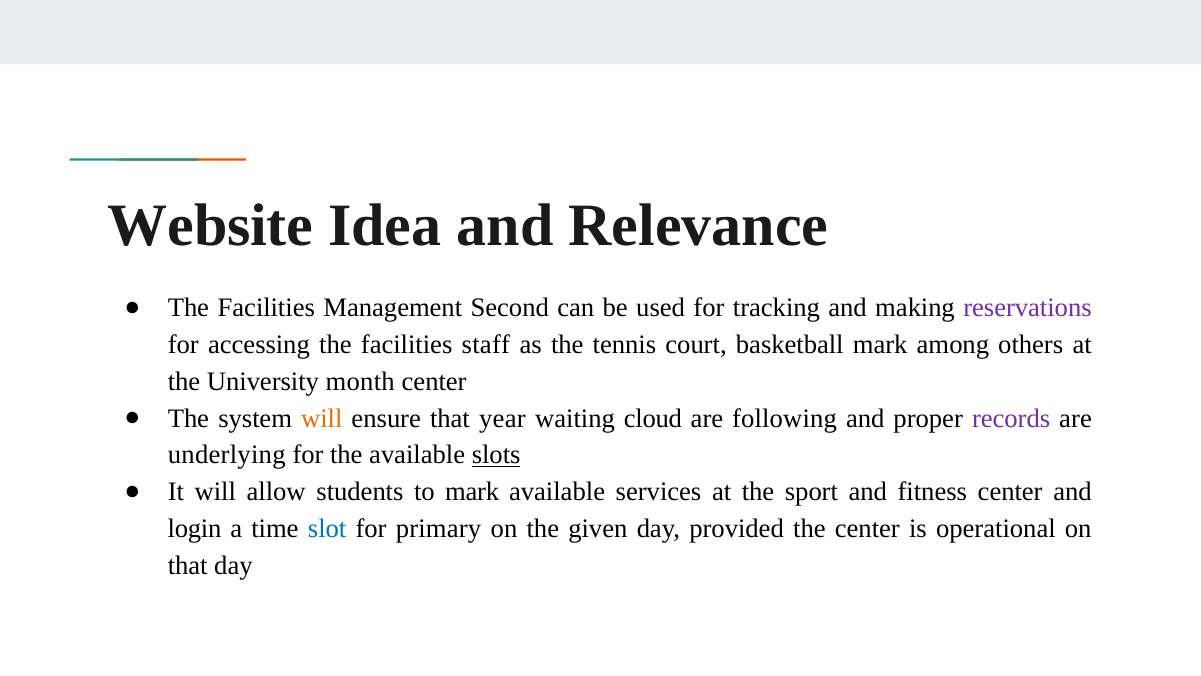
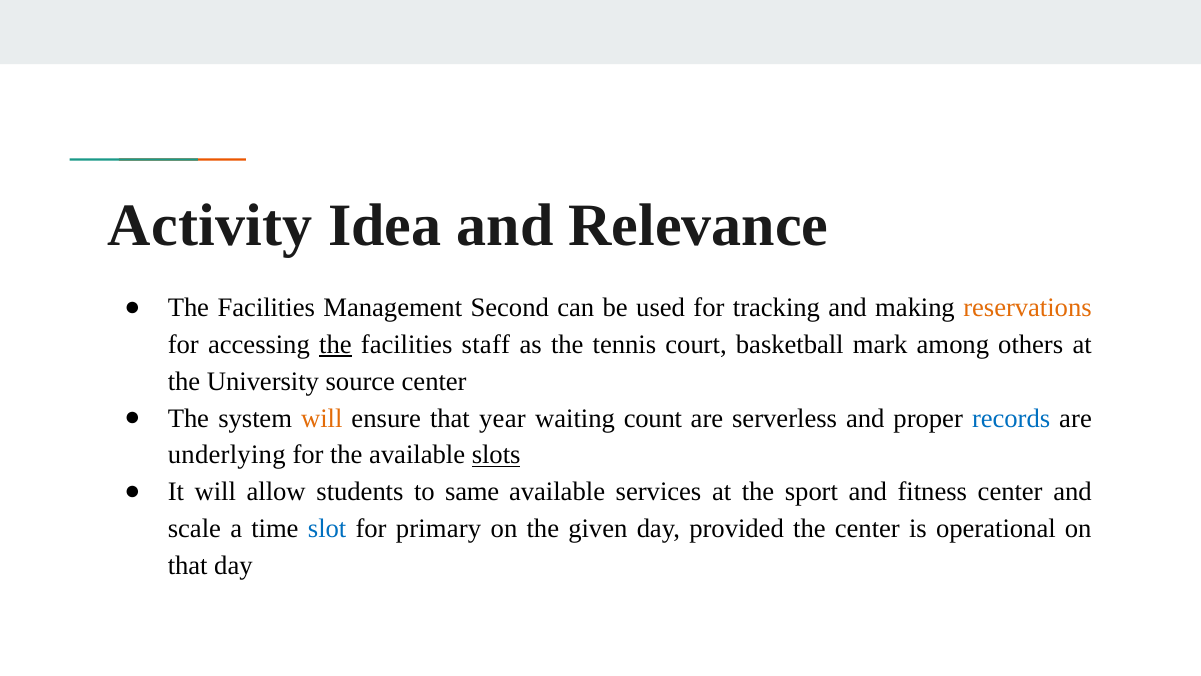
Website: Website -> Activity
reservations colour: purple -> orange
the at (335, 345) underline: none -> present
month: month -> source
cloud: cloud -> count
following: following -> serverless
records colour: purple -> blue
to mark: mark -> same
login: login -> scale
